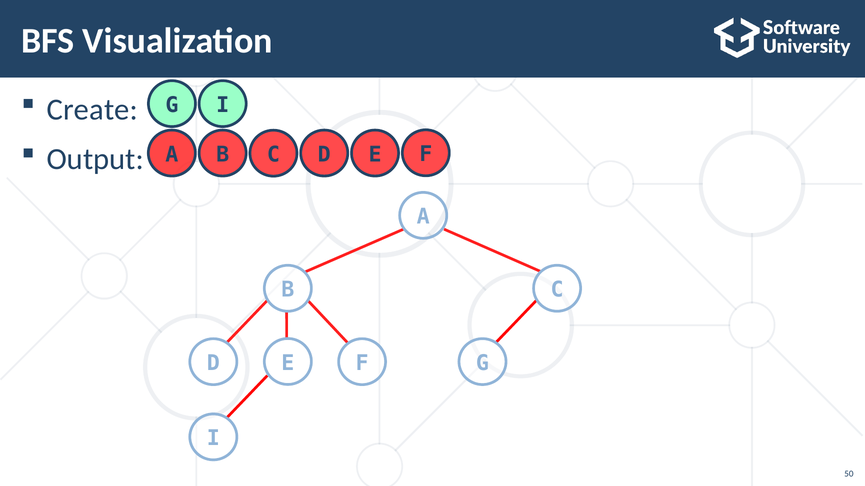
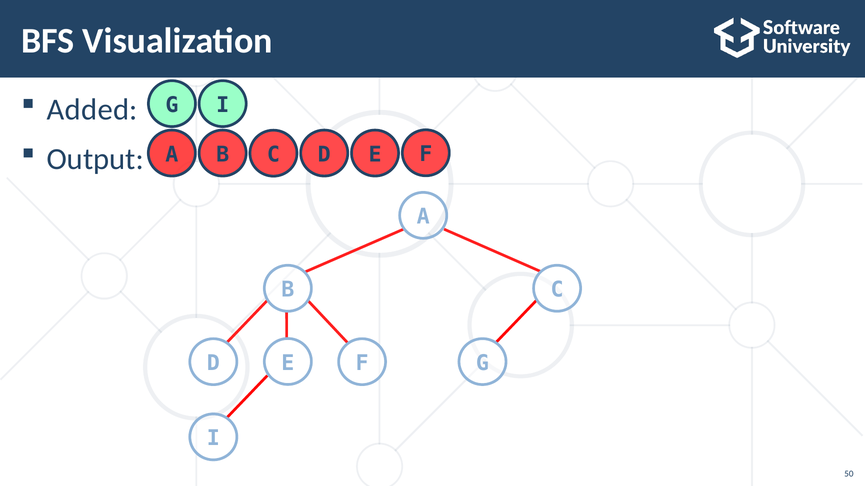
Create: Create -> Added
